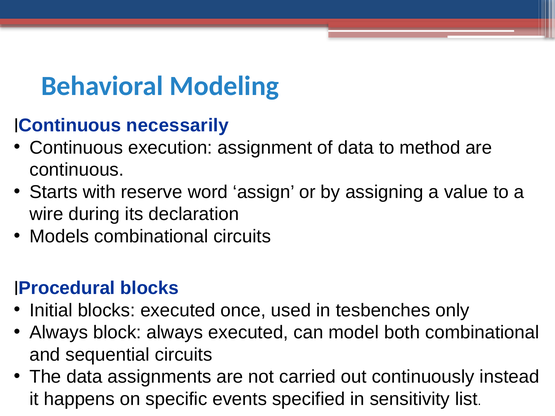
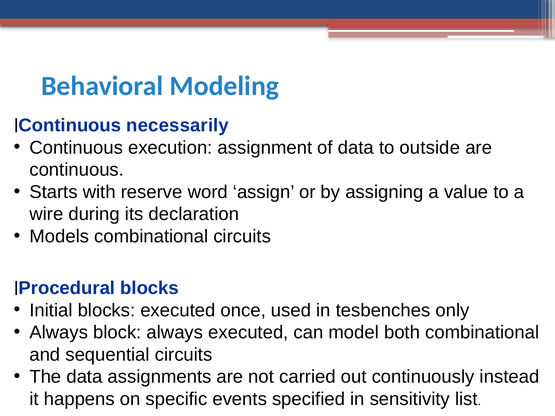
method: method -> outside
